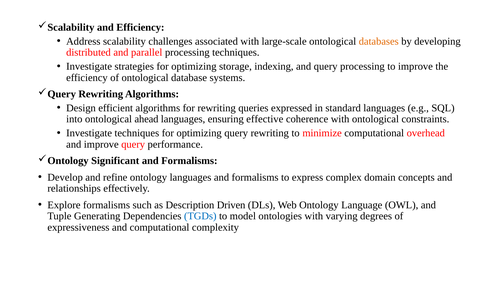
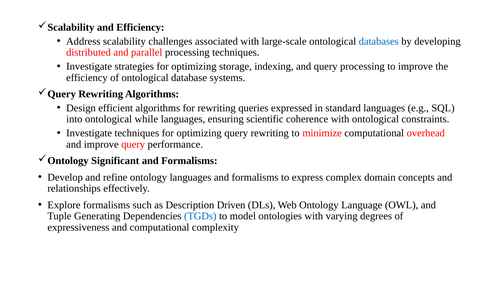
databases colour: orange -> blue
ahead: ahead -> while
effective: effective -> scientific
